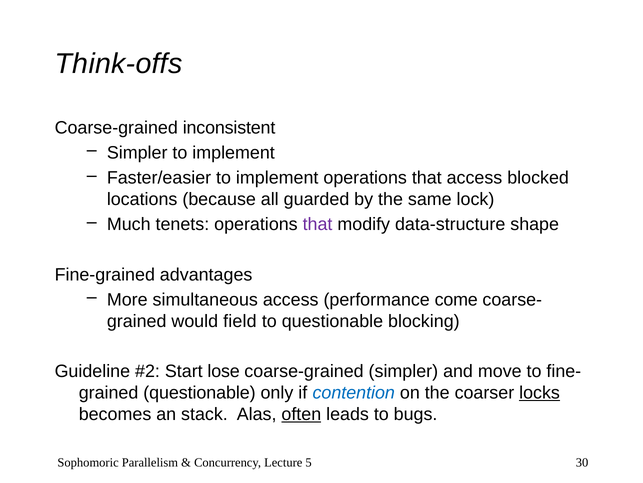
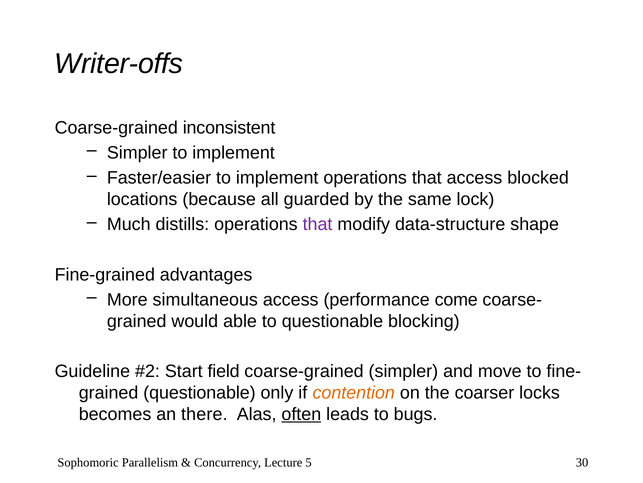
Think-offs: Think-offs -> Writer-offs
tenets: tenets -> distills
field: field -> able
lose: lose -> field
contention colour: blue -> orange
locks underline: present -> none
stack: stack -> there
